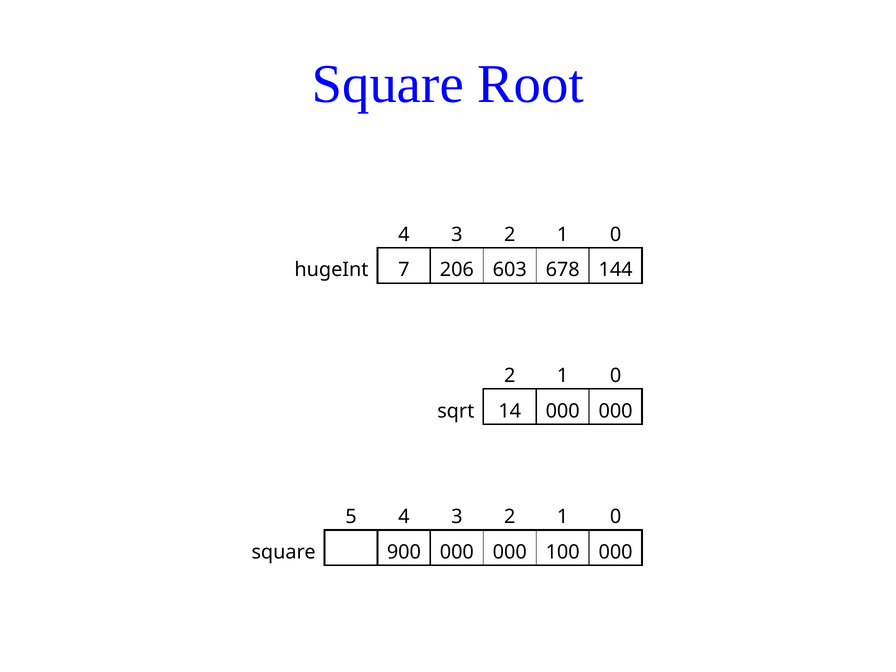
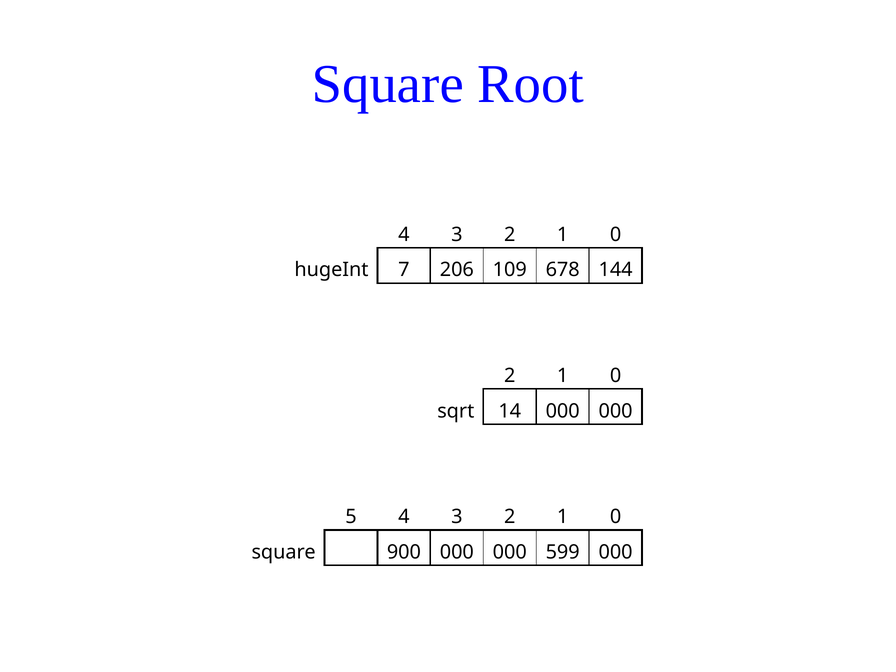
603: 603 -> 109
100: 100 -> 599
